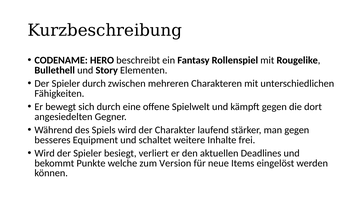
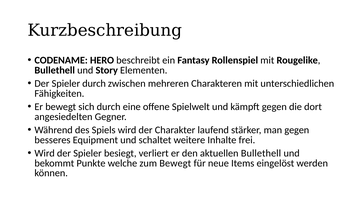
aktuellen Deadlines: Deadlines -> Bullethell
zum Version: Version -> Bewegt
